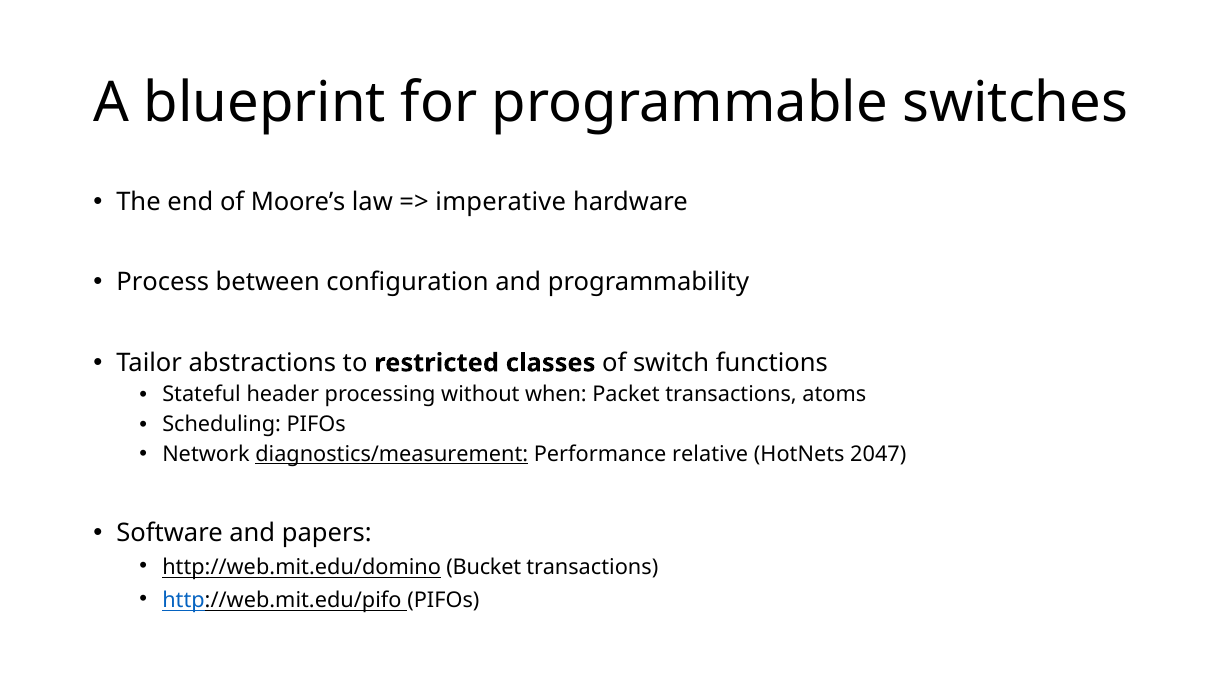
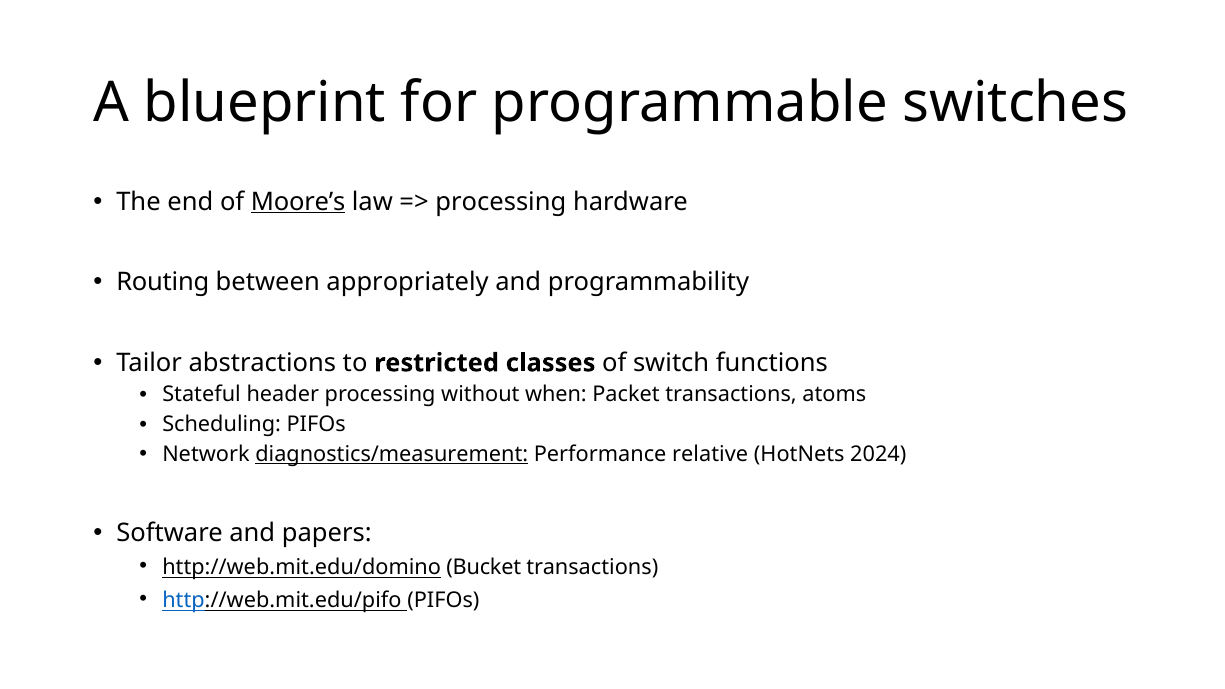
Moore’s underline: none -> present
imperative at (501, 202): imperative -> processing
Process: Process -> Routing
configuration: configuration -> appropriately
2047: 2047 -> 2024
